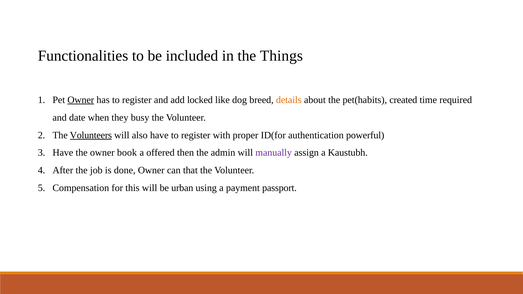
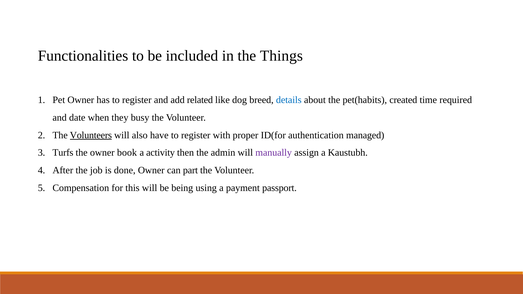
Owner at (81, 100) underline: present -> none
locked: locked -> related
details colour: orange -> blue
powerful: powerful -> managed
Have at (63, 153): Have -> Turfs
offered: offered -> activity
that: that -> part
urban: urban -> being
